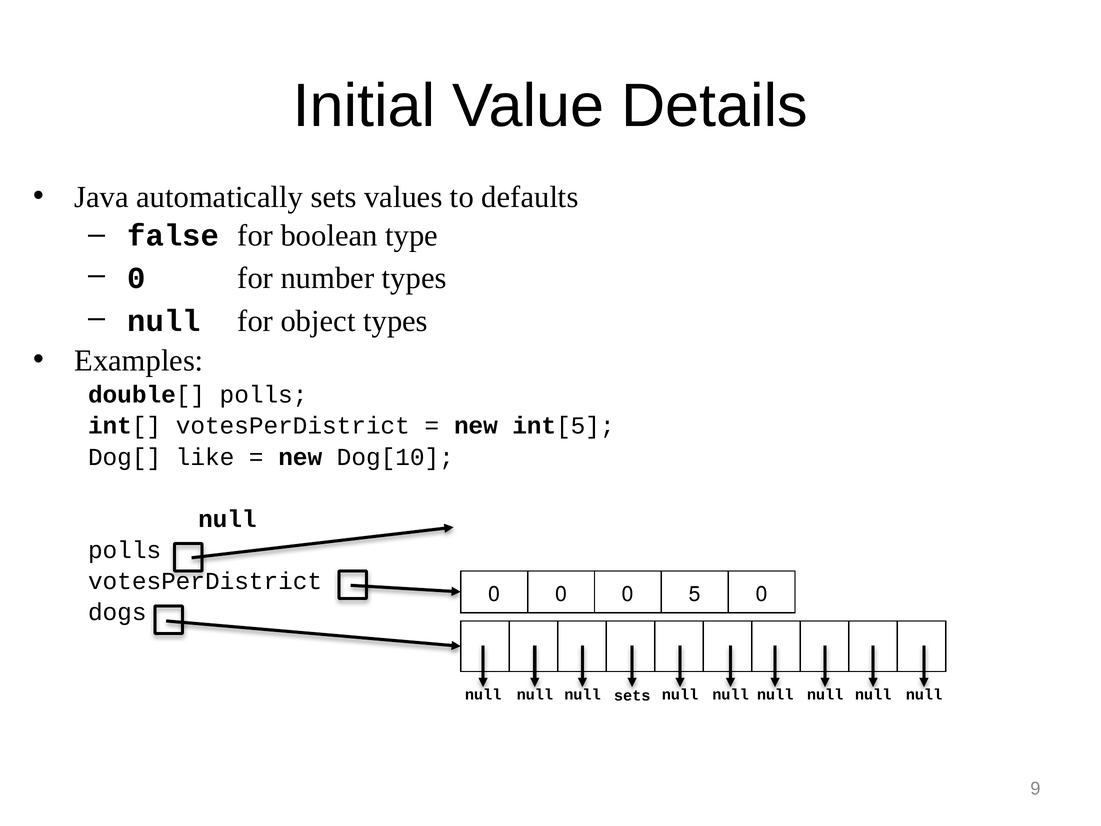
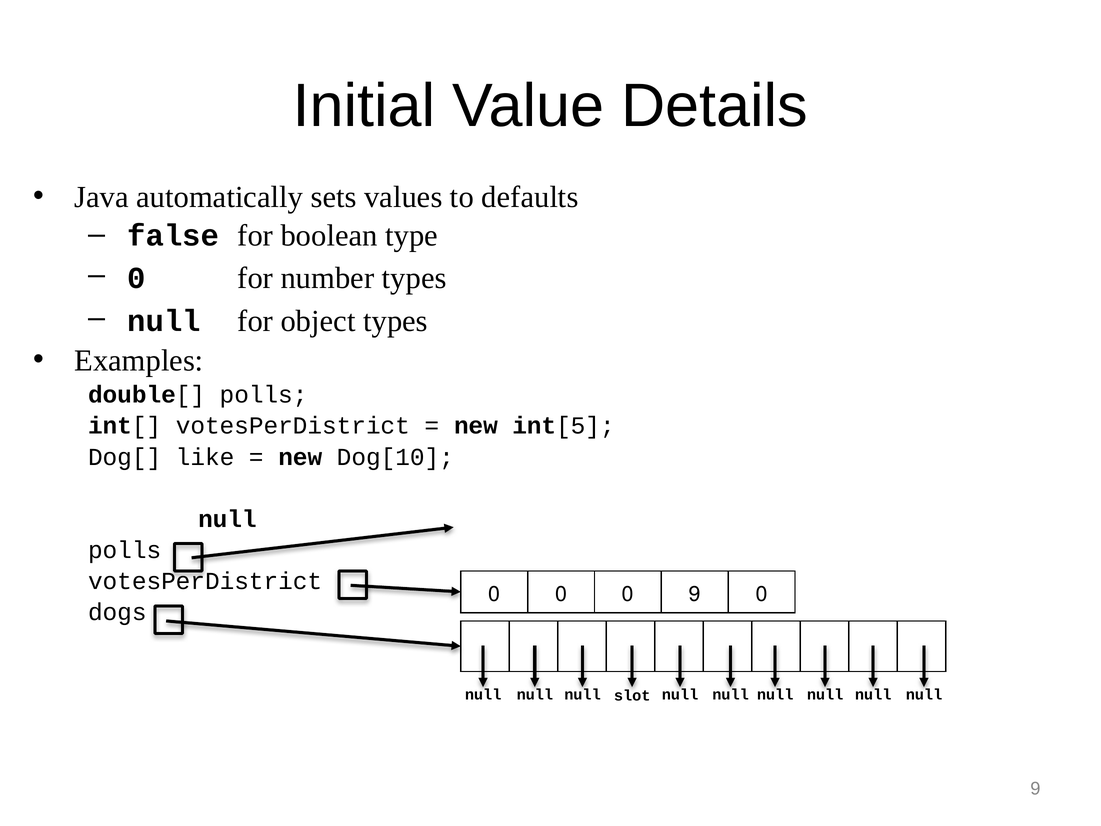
0 5: 5 -> 9
null sets: sets -> slot
